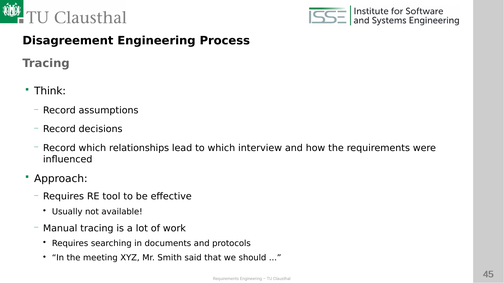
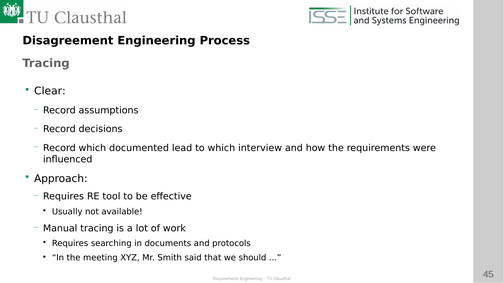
Think: Think -> Clear
relationships: relationships -> documented
